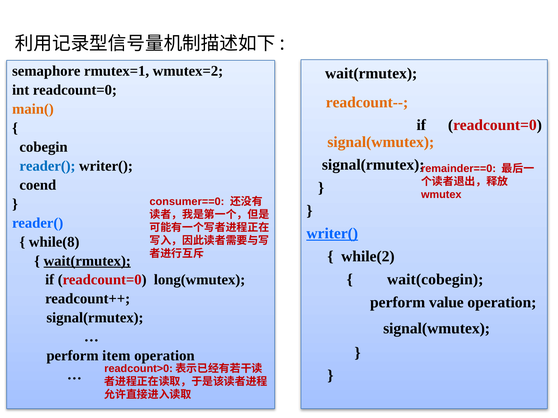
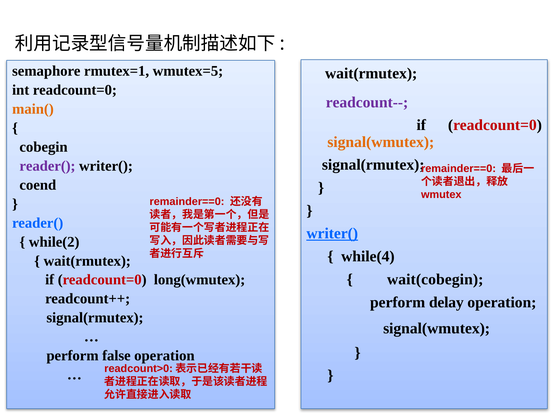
wmutex=2: wmutex=2 -> wmutex=5
readcount-- colour: orange -> purple
reader( at (47, 166) colour: blue -> purple
consumer==0 at (187, 202): consumer==0 -> remainder==0
while(8: while(8 -> while(2
while(2: while(2 -> while(4
wait(rmutex at (87, 261) underline: present -> none
value: value -> delay
item: item -> false
